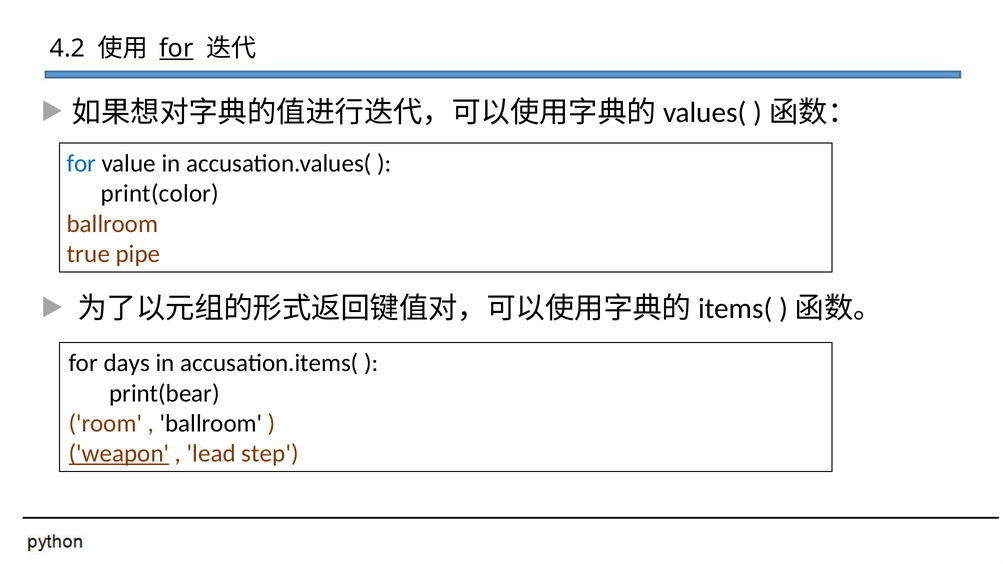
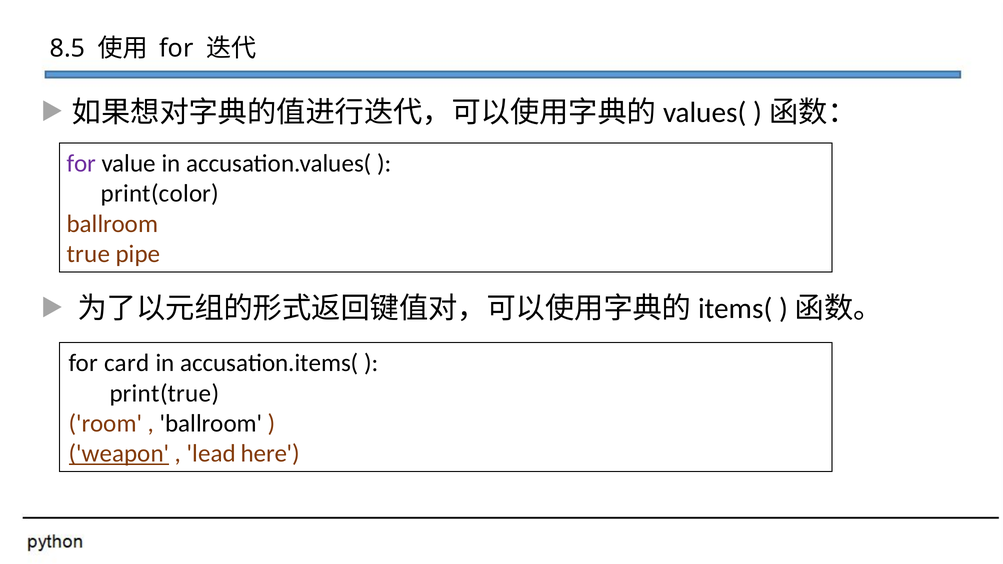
4.2: 4.2 -> 8.5
for at (176, 49) underline: present -> none
for at (81, 164) colour: blue -> purple
days: days -> card
print(bear: print(bear -> print(true
step: step -> here
